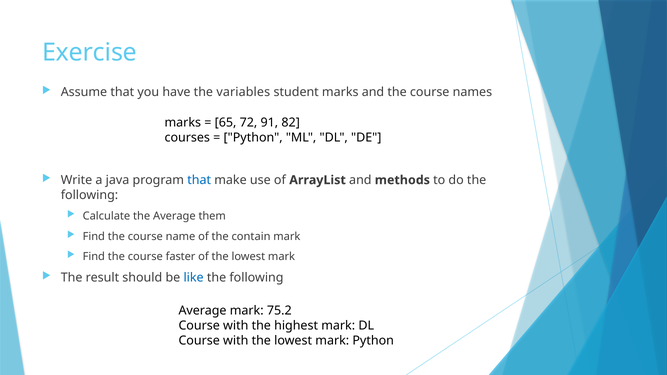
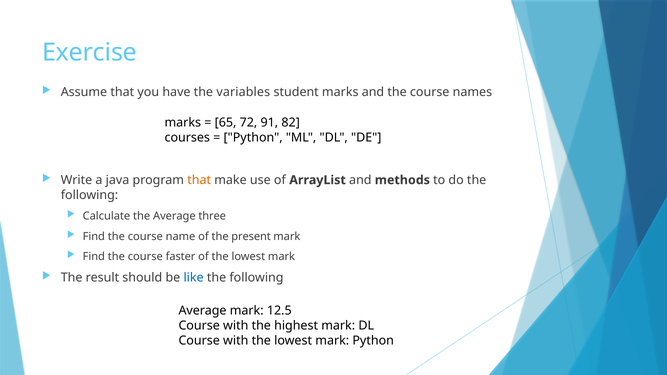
that at (199, 180) colour: blue -> orange
them: them -> three
contain: contain -> present
75.2: 75.2 -> 12.5
